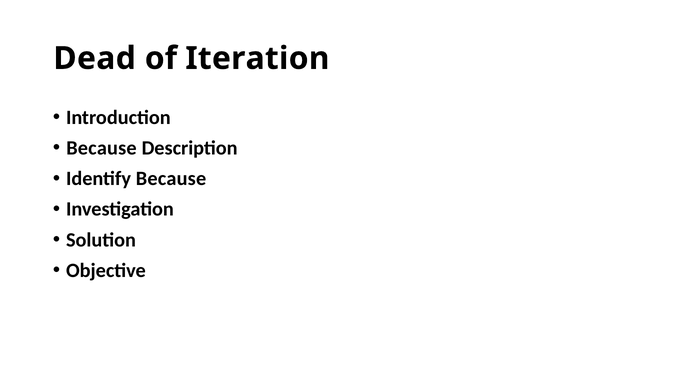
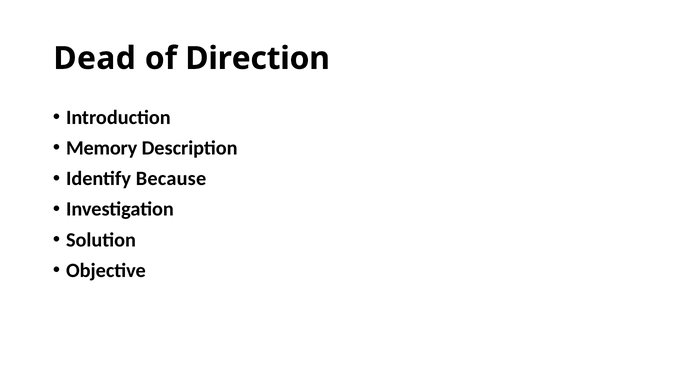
Iteration: Iteration -> Direction
Because at (101, 148): Because -> Memory
